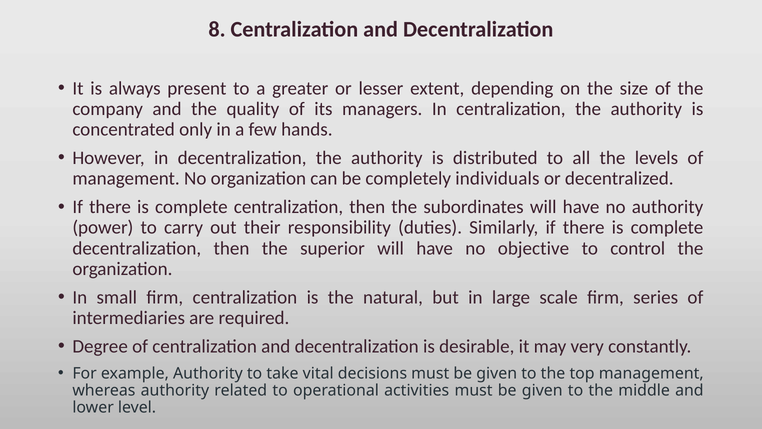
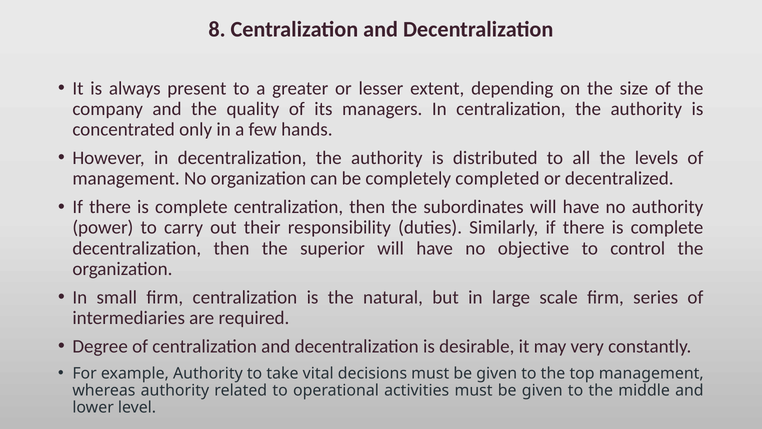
individuals: individuals -> completed
